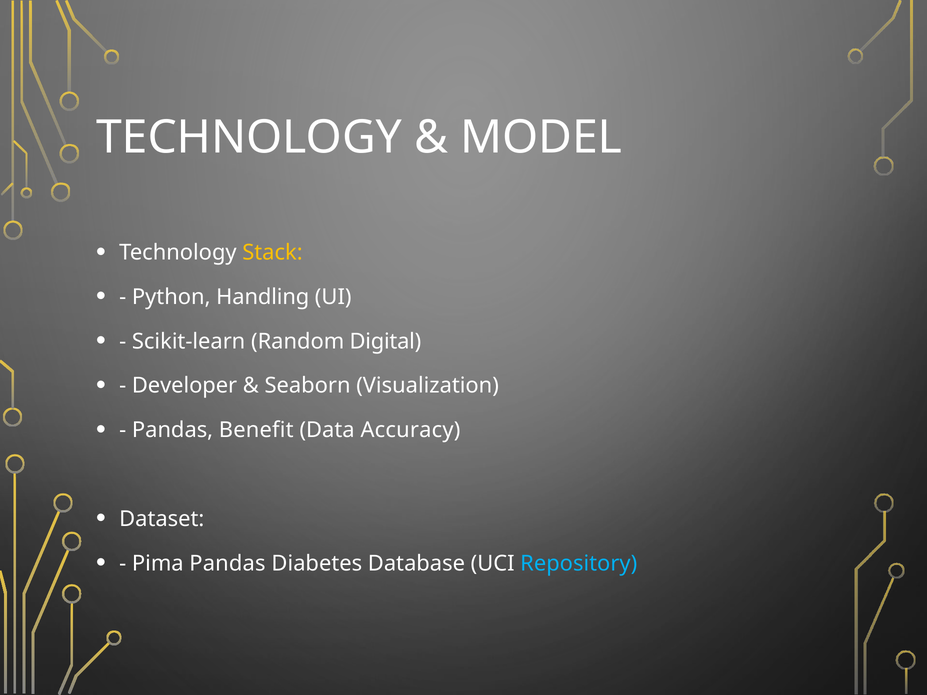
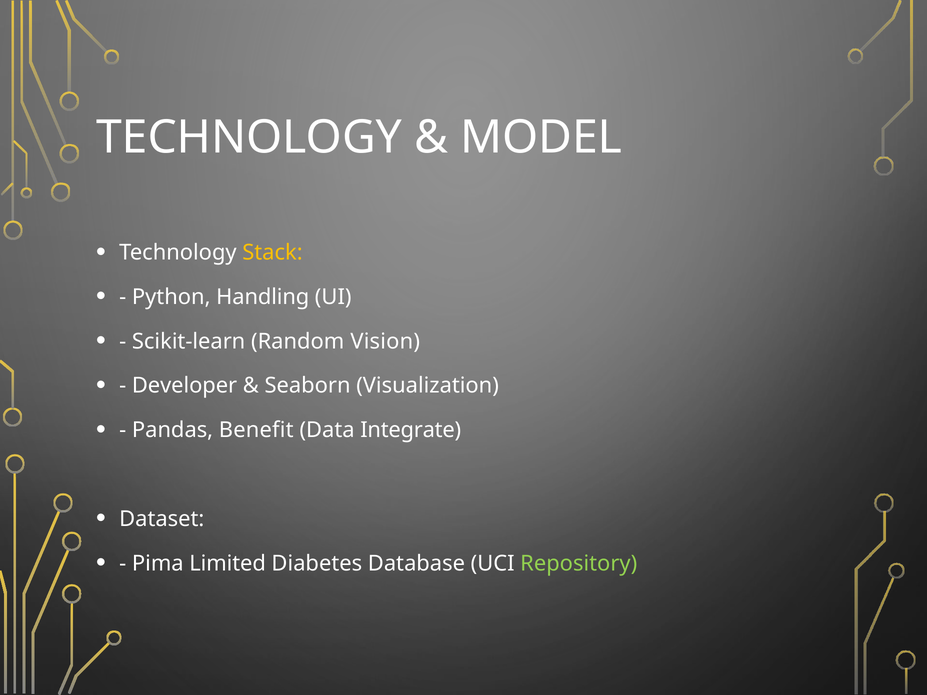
Digital: Digital -> Vision
Accuracy: Accuracy -> Integrate
Pima Pandas: Pandas -> Limited
Repository colour: light blue -> light green
